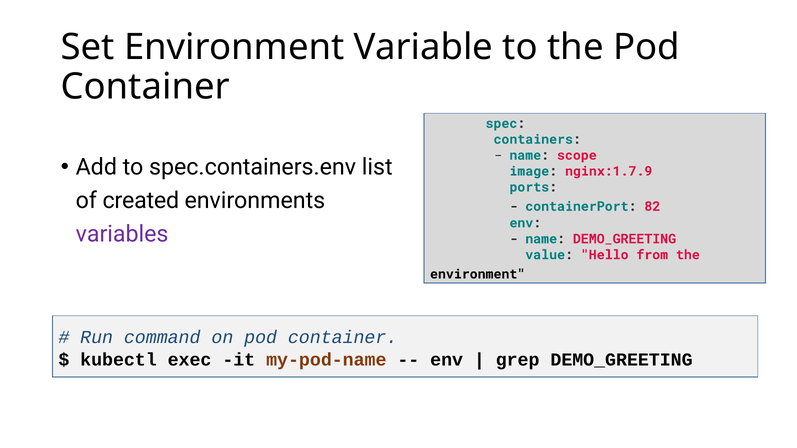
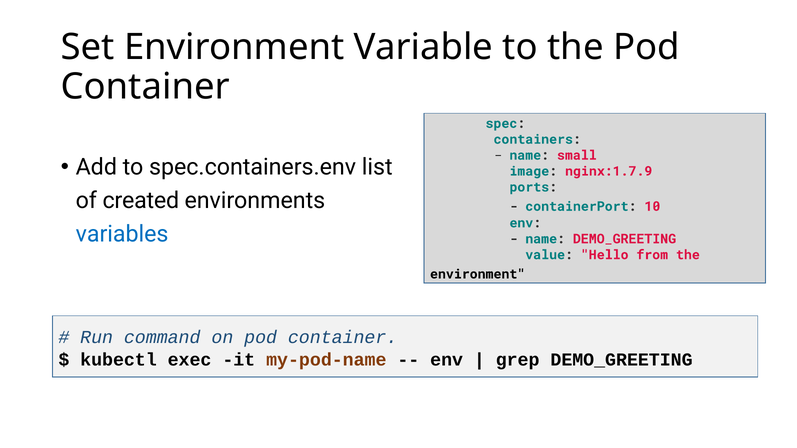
scope: scope -> small
82: 82 -> 10
variables colour: purple -> blue
